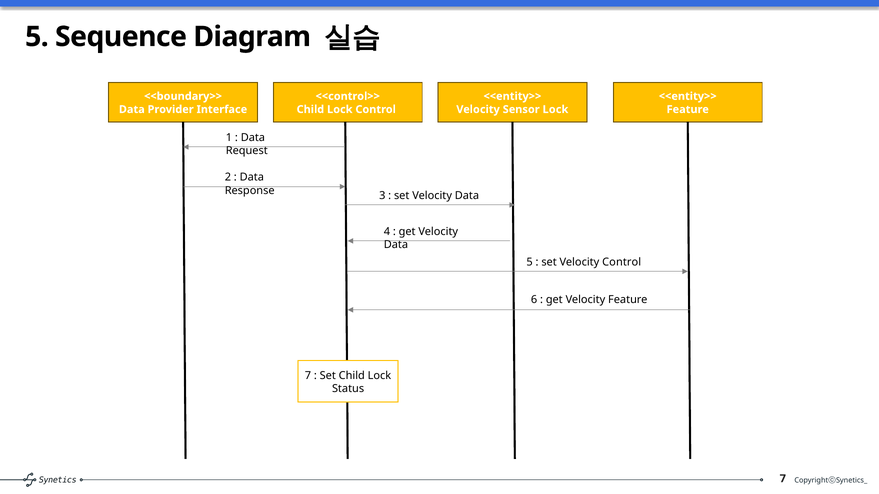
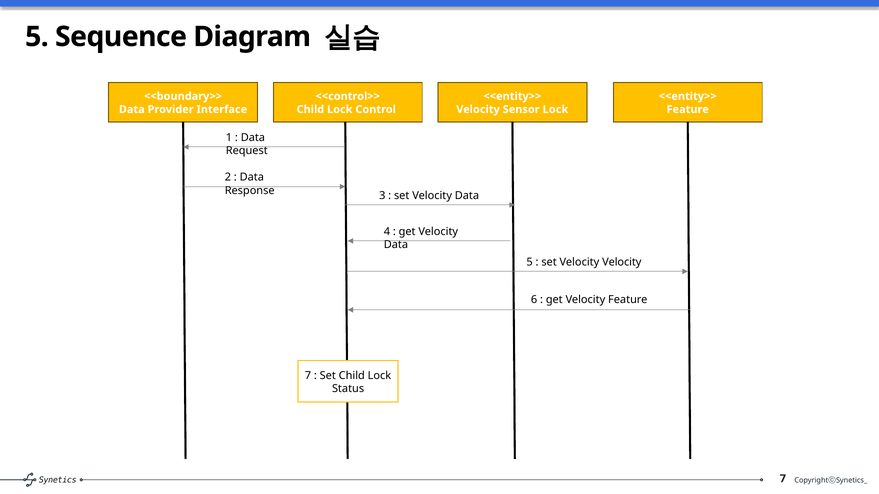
Velocity Control: Control -> Velocity
